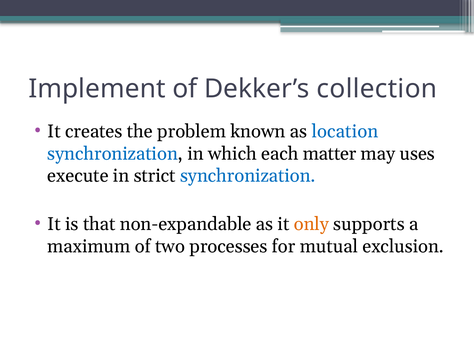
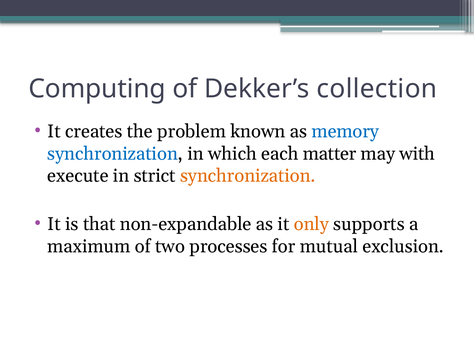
Implement: Implement -> Computing
location: location -> memory
uses: uses -> with
synchronization at (248, 176) colour: blue -> orange
